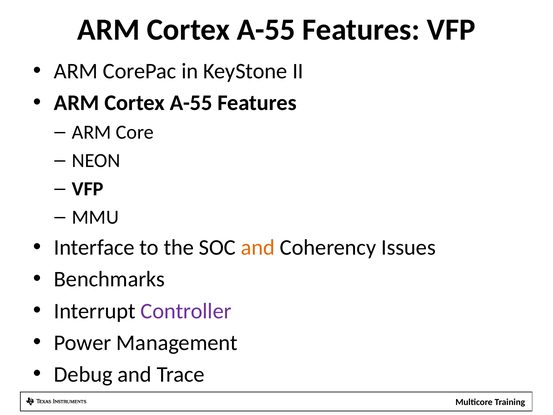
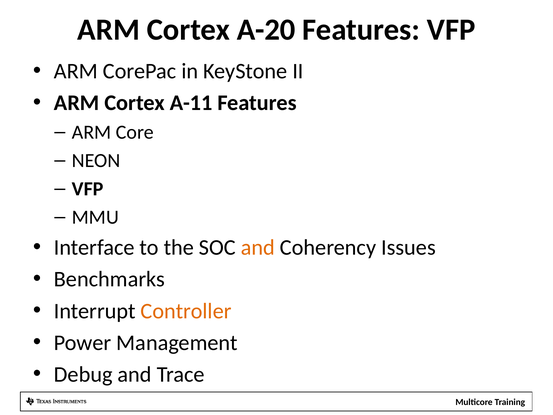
A-55 at (266, 30): A-55 -> A-20
A-55 at (191, 103): A-55 -> A-11
Controller colour: purple -> orange
